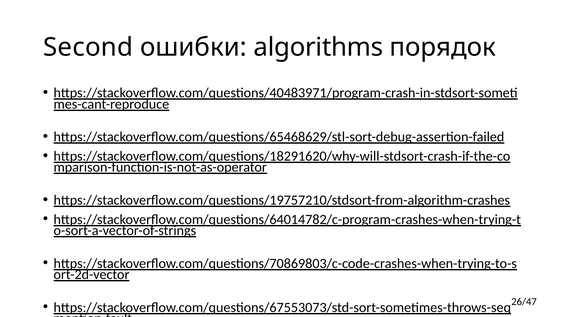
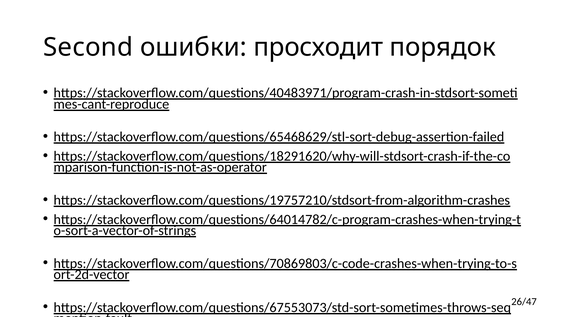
algorithms: algorithms -> просходит
